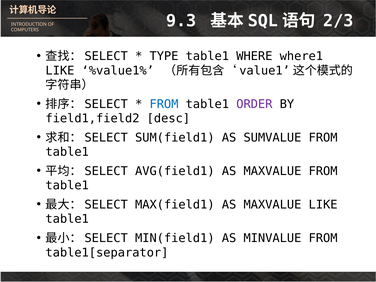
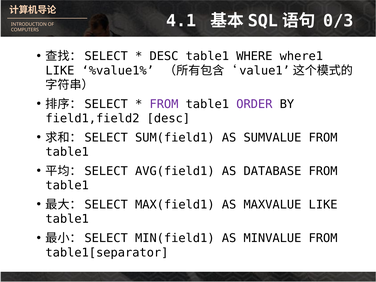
9.3: 9.3 -> 4.1
2/3: 2/3 -> 0/3
TYPE at (164, 56): TYPE -> DESC
FROM at (164, 104) colour: blue -> purple
AVG(field1 AS MAXVALUE: MAXVALUE -> DATABASE
